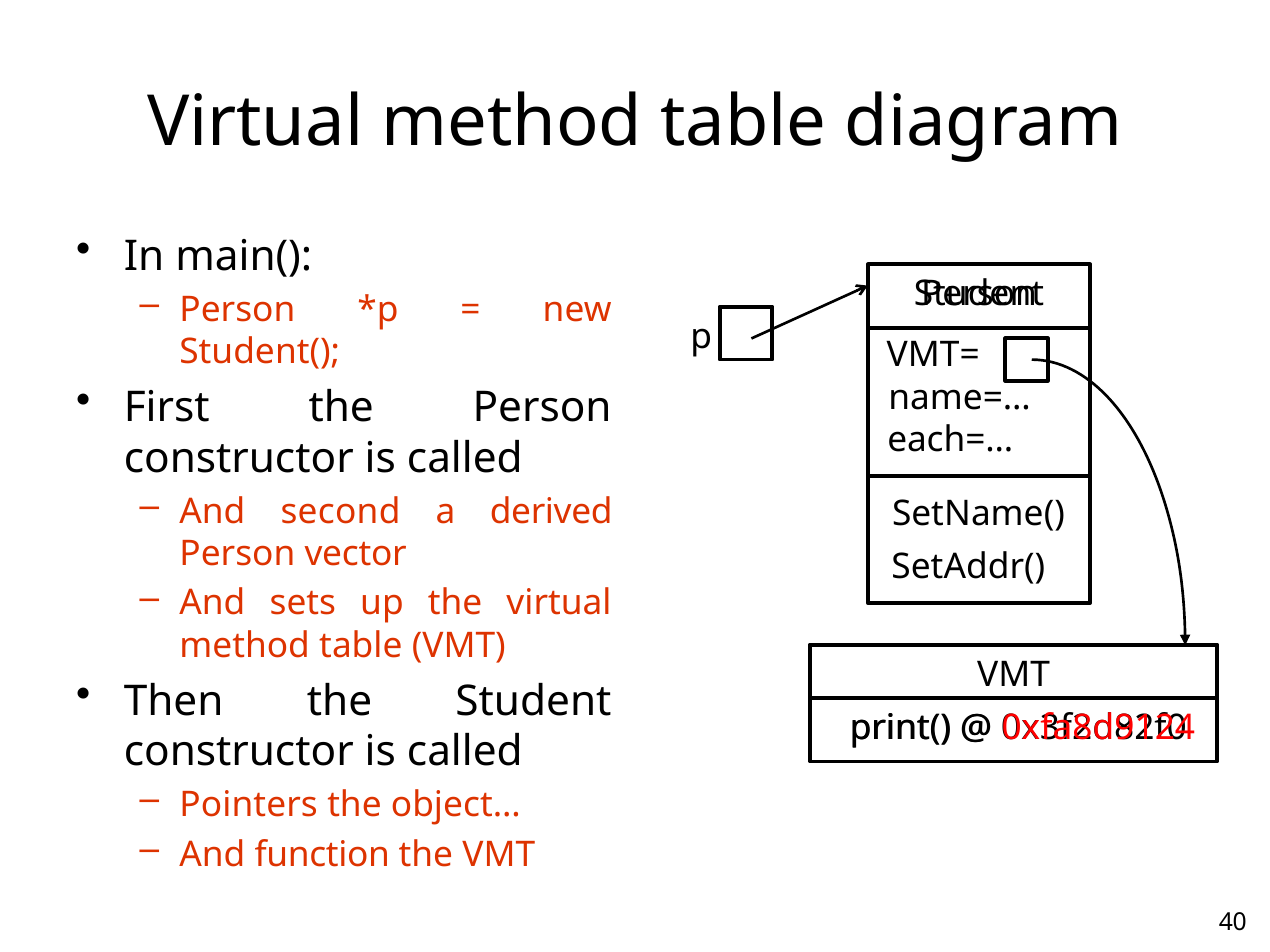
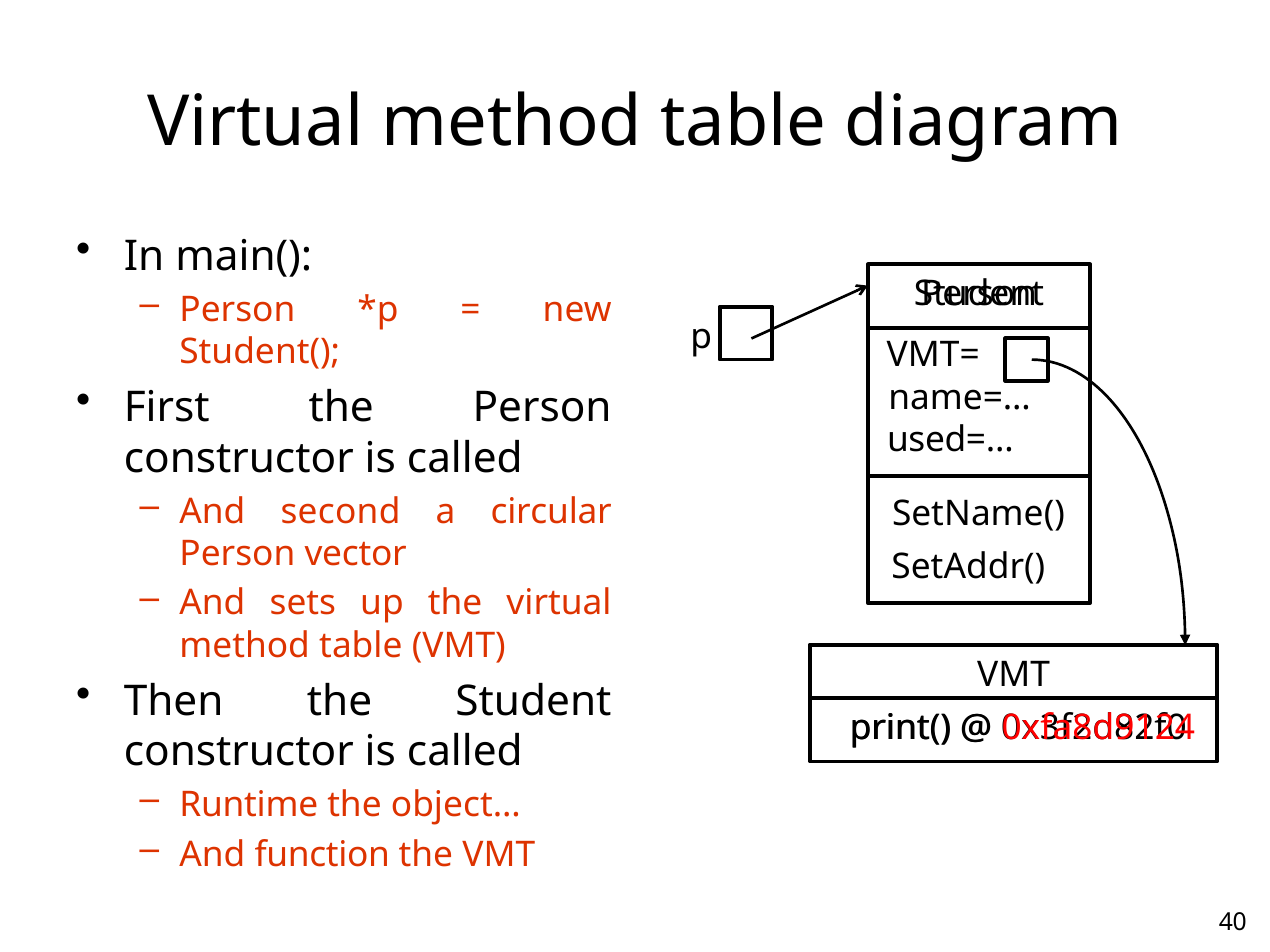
each=…: each=… -> used=…
derived: derived -> circular
Pointers: Pointers -> Runtime
